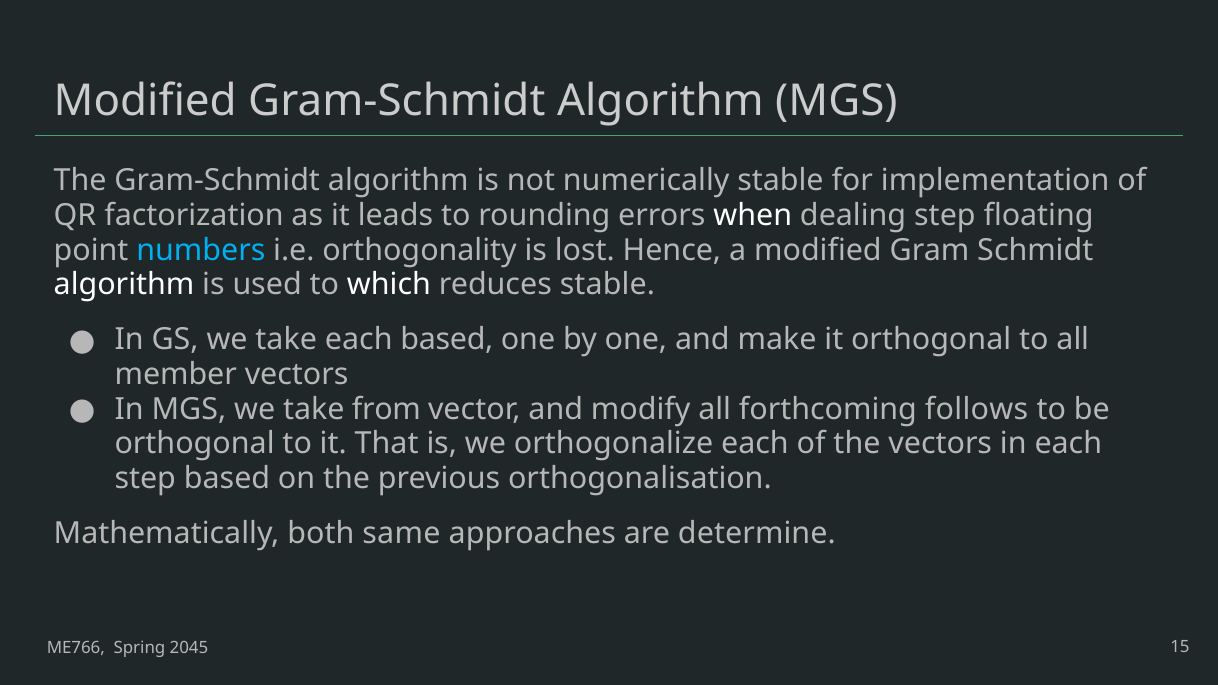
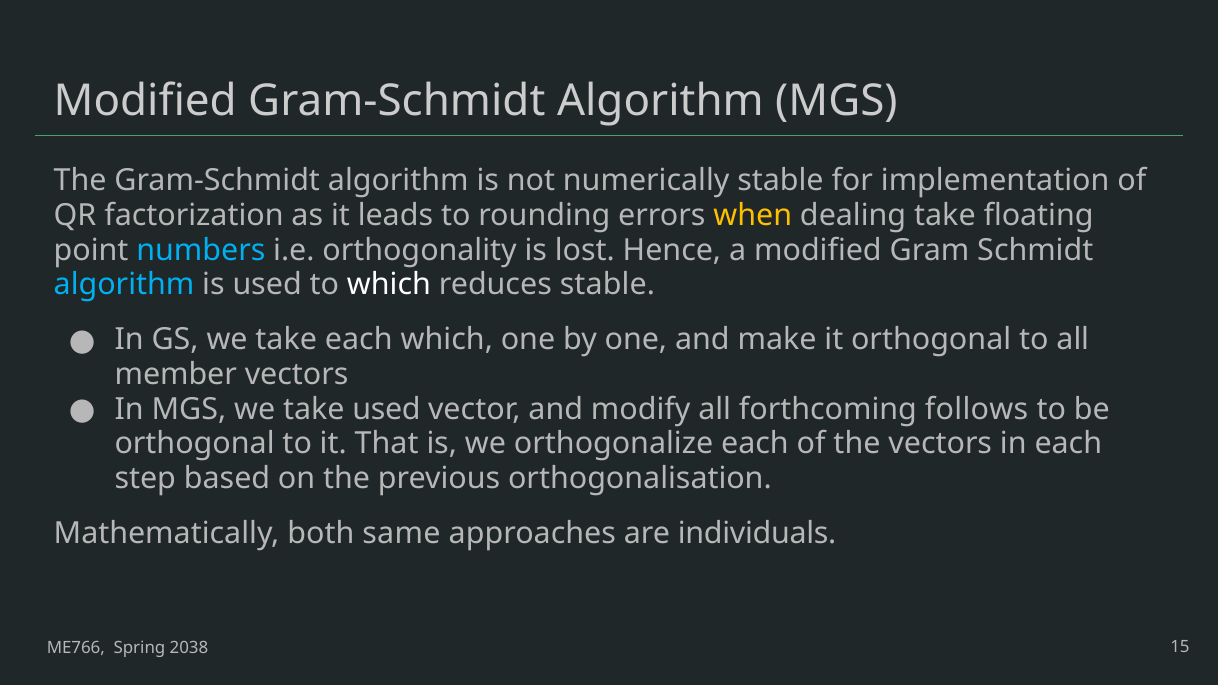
when colour: white -> yellow
dealing step: step -> take
algorithm at (124, 285) colour: white -> light blue
each based: based -> which
take from: from -> used
determine: determine -> individuals
2045: 2045 -> 2038
